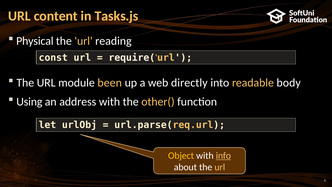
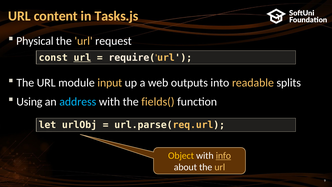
reading: reading -> request
url at (82, 57) underline: none -> present
been: been -> input
directly: directly -> outputs
body: body -> splits
address colour: white -> light blue
other(: other( -> fields(
